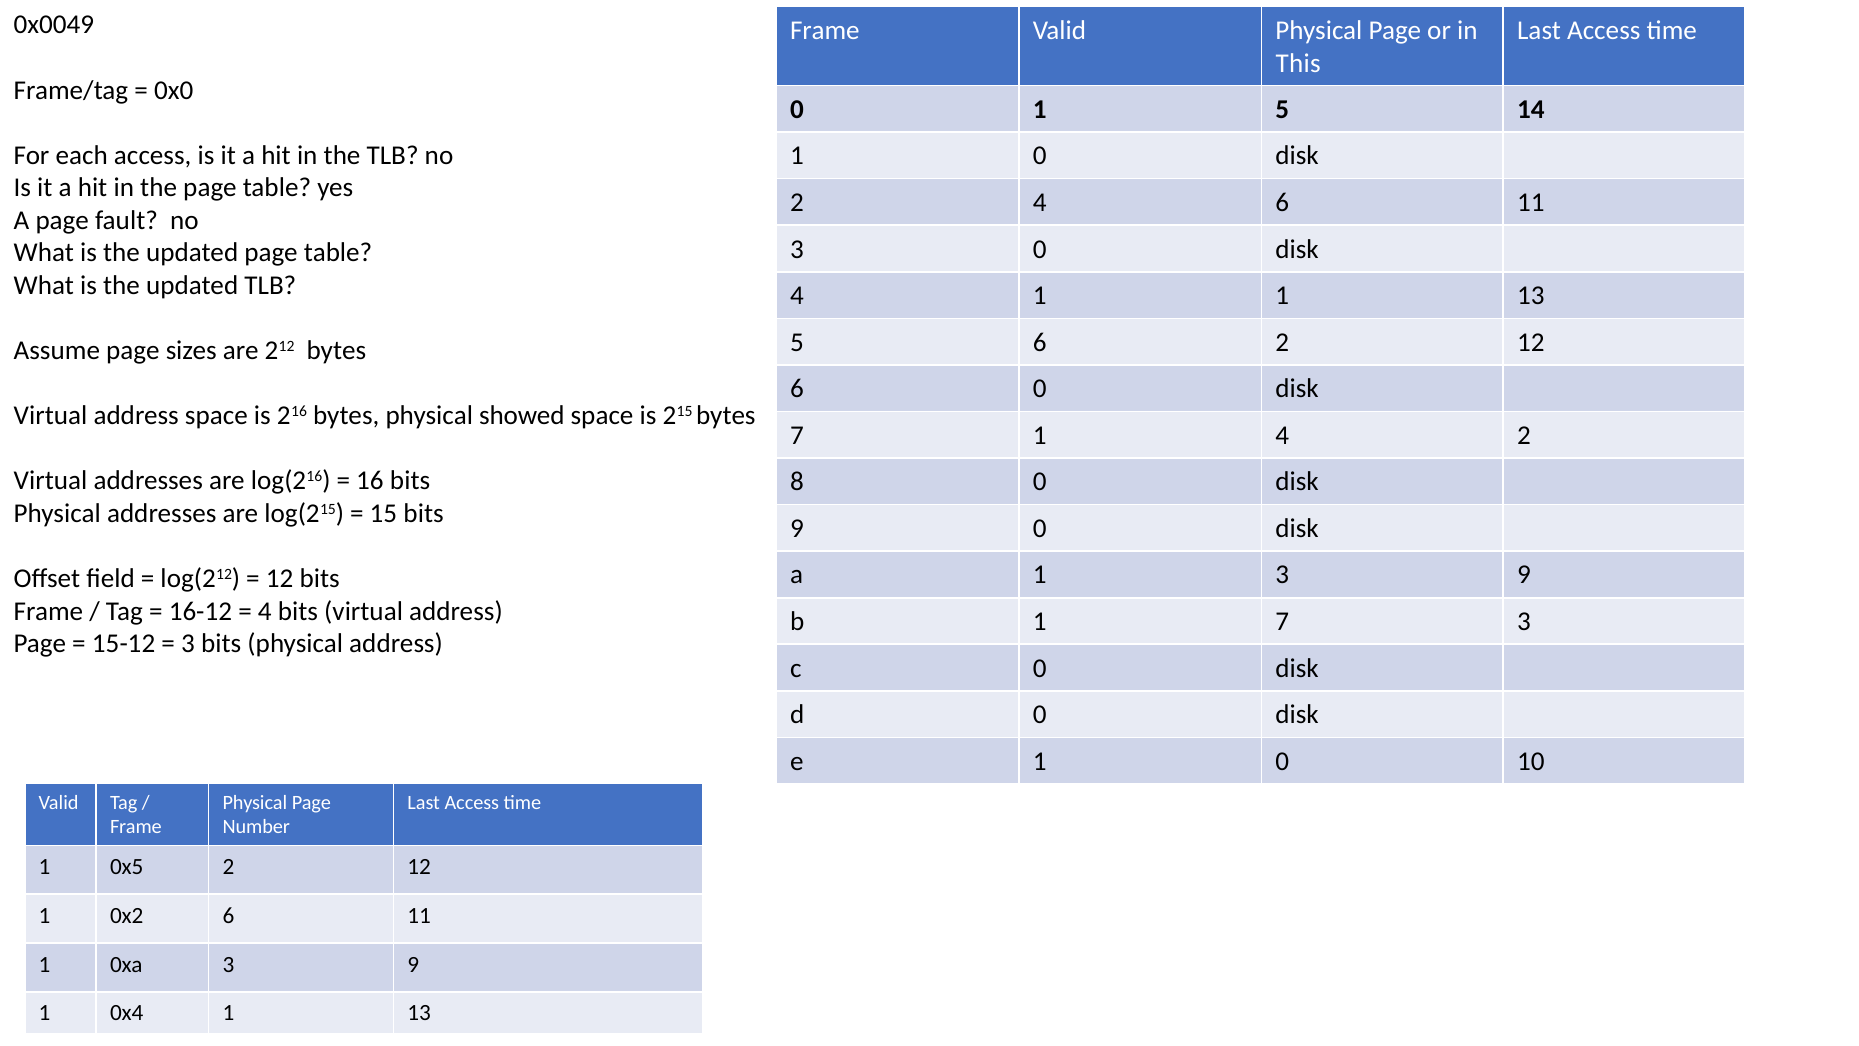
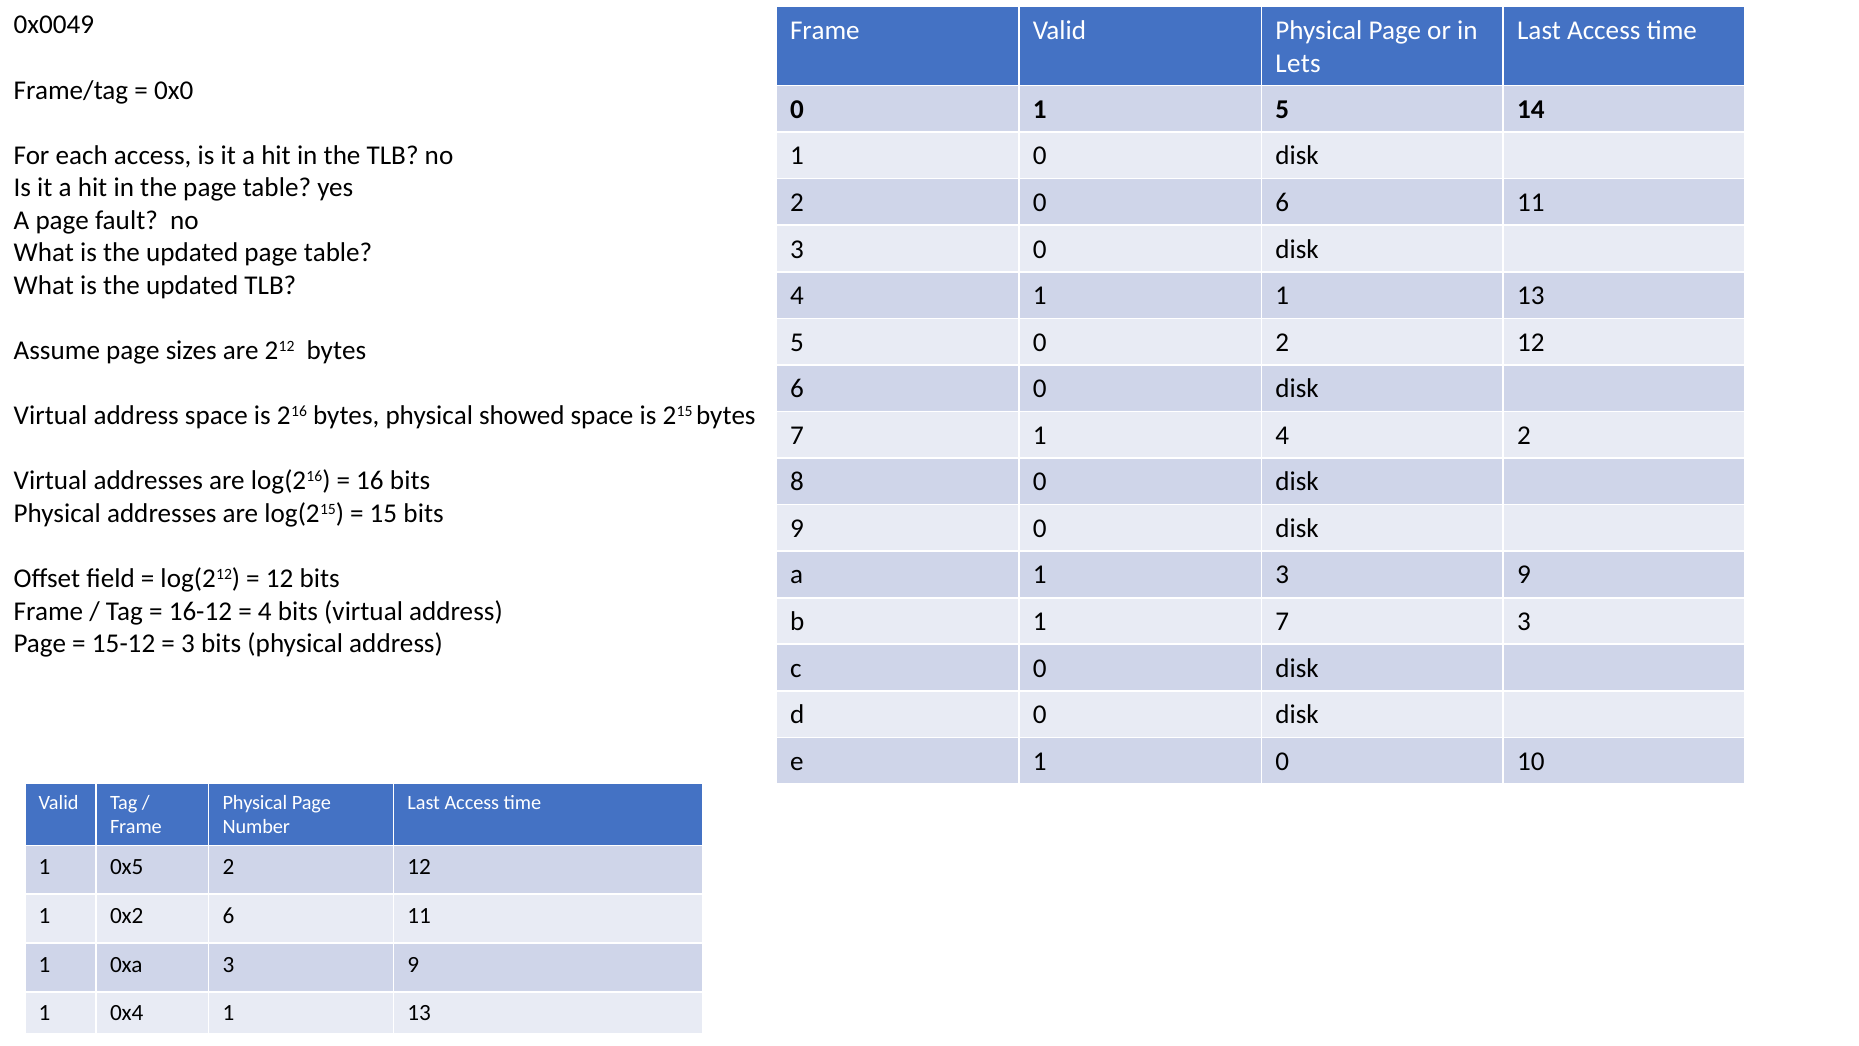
This: This -> Lets
2 4: 4 -> 0
5 6: 6 -> 0
